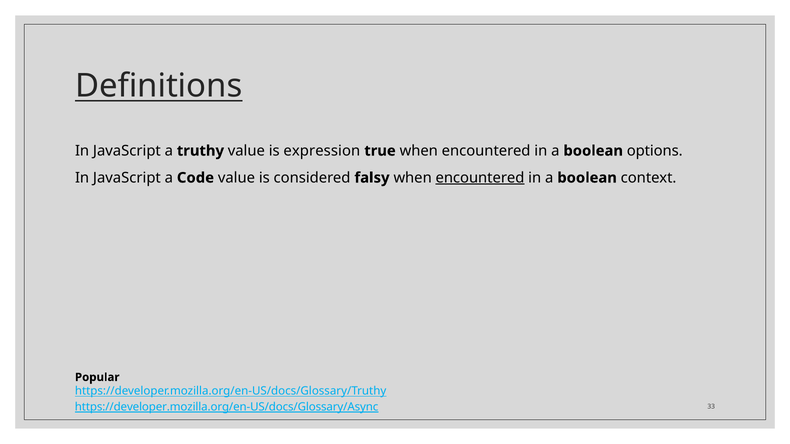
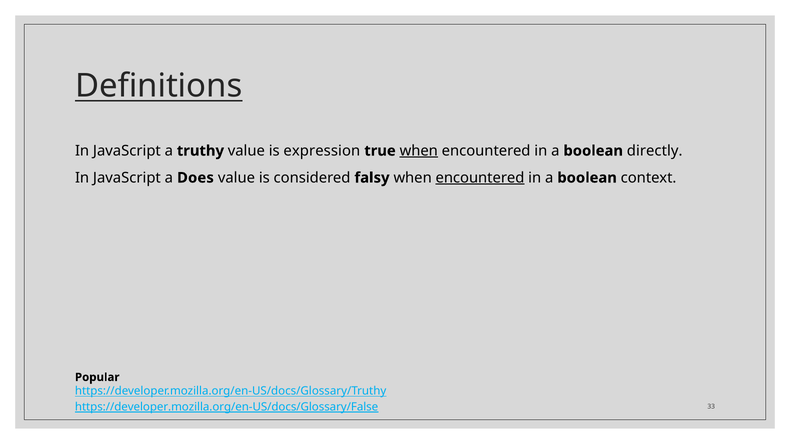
when at (419, 151) underline: none -> present
options: options -> directly
Code: Code -> Does
https://developer.mozilla.org/en-US/docs/Glossary/Async: https://developer.mozilla.org/en-US/docs/Glossary/Async -> https://developer.mozilla.org/en-US/docs/Glossary/False
